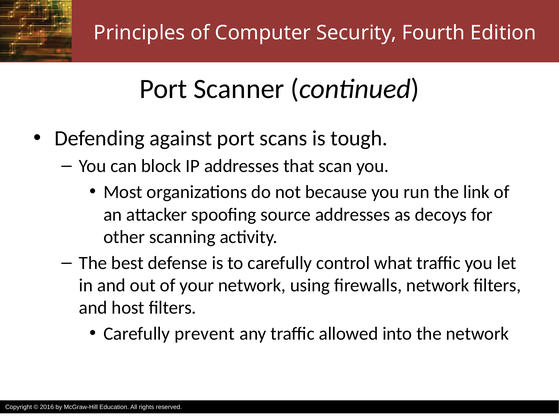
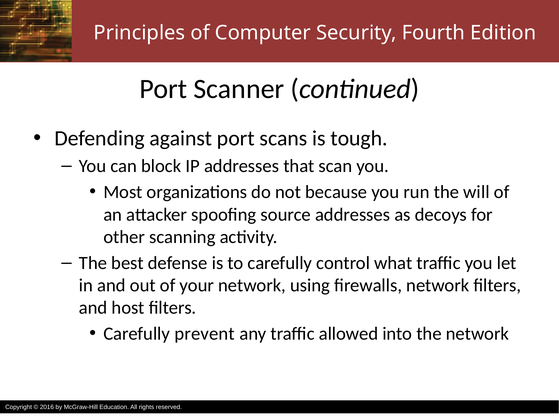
link: link -> will
